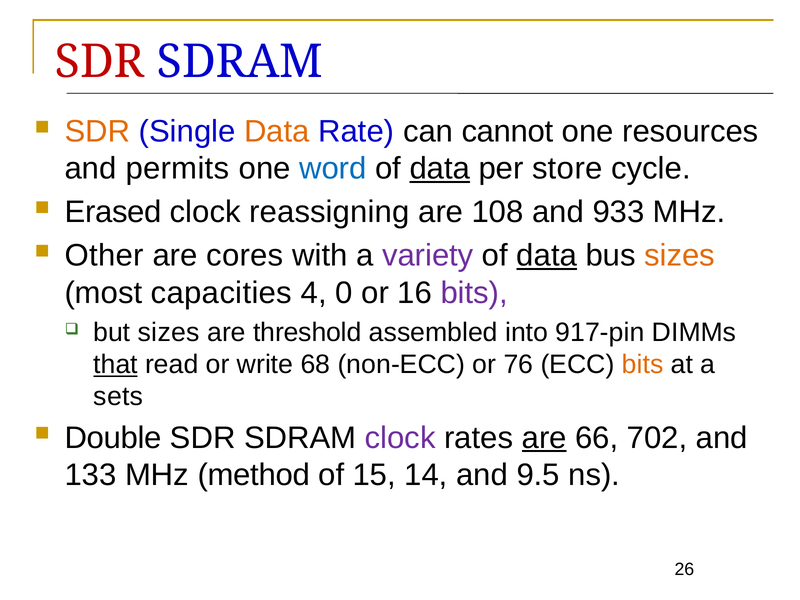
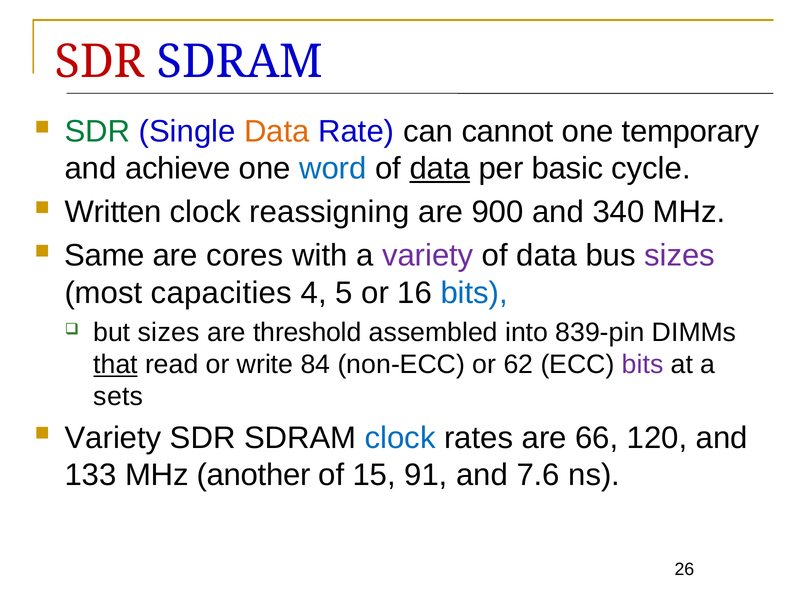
SDR at (97, 131) colour: orange -> green
resources: resources -> temporary
permits: permits -> achieve
store: store -> basic
Erased: Erased -> Written
108: 108 -> 900
933: 933 -> 340
Other: Other -> Same
data at (547, 256) underline: present -> none
sizes at (680, 256) colour: orange -> purple
0: 0 -> 5
bits at (474, 293) colour: purple -> blue
917-pin: 917-pin -> 839-pin
68: 68 -> 84
76: 76 -> 62
bits at (643, 365) colour: orange -> purple
Double at (113, 438): Double -> Variety
clock at (400, 438) colour: purple -> blue
are at (544, 438) underline: present -> none
702: 702 -> 120
method: method -> another
14: 14 -> 91
9.5: 9.5 -> 7.6
